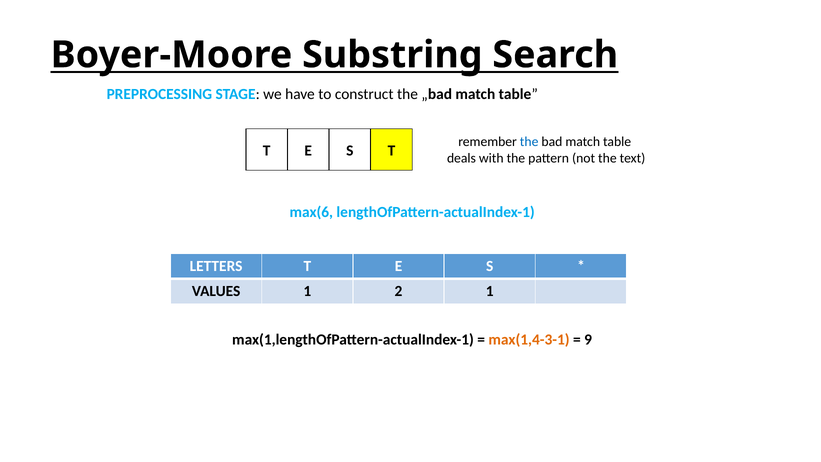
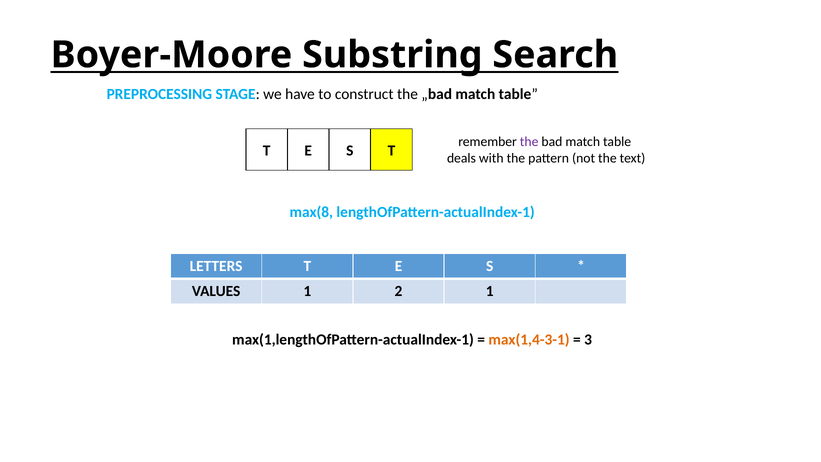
the at (529, 142) colour: blue -> purple
max(6: max(6 -> max(8
9: 9 -> 3
